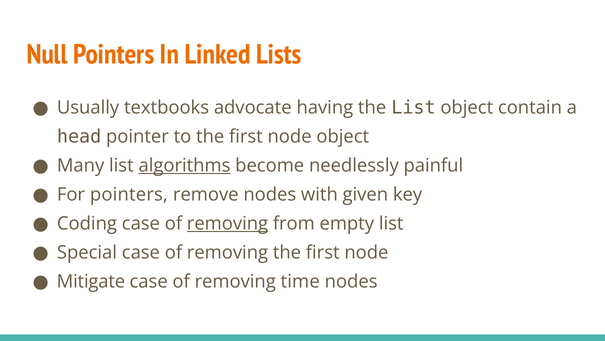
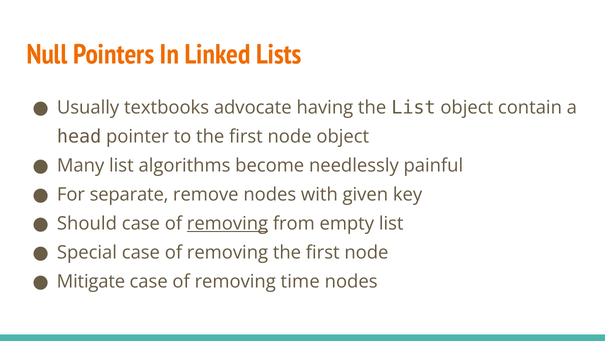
algorithms underline: present -> none
For pointers: pointers -> separate
Coding: Coding -> Should
